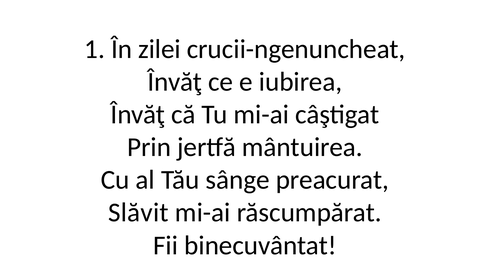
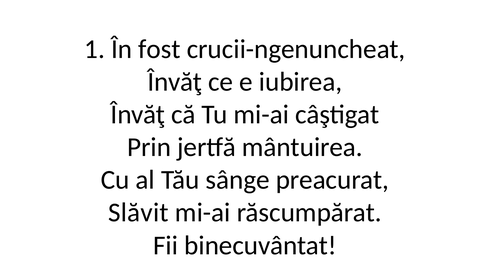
zilei: zilei -> fost
